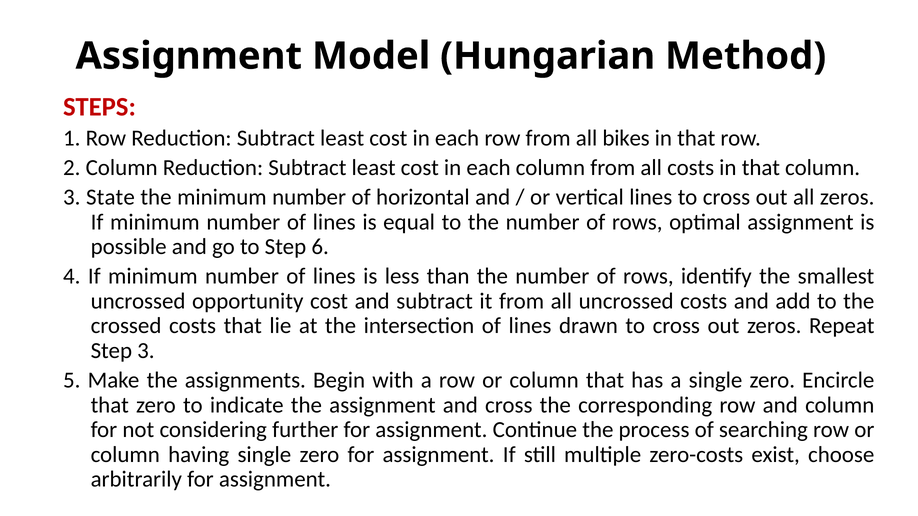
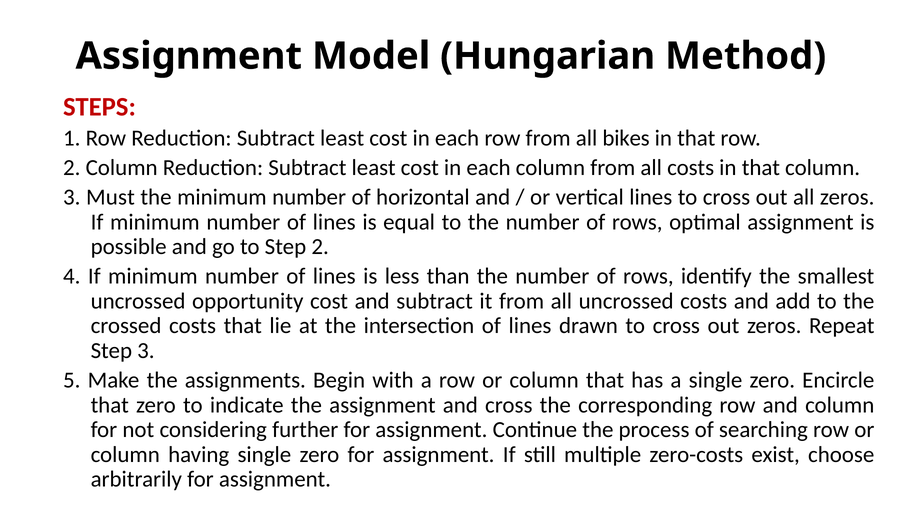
State: State -> Must
Step 6: 6 -> 2
